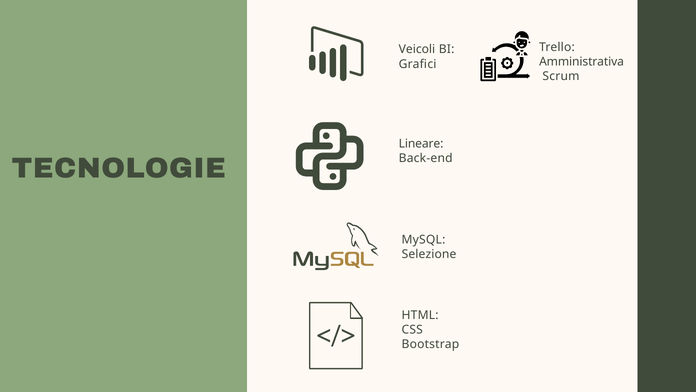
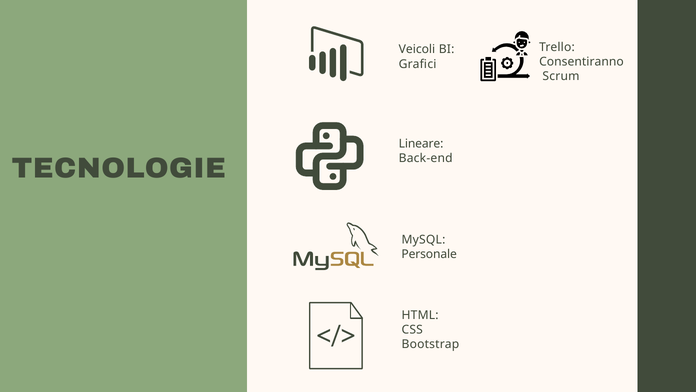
Amministrativa: Amministrativa -> Consentiranno
Selezione: Selezione -> Personale
